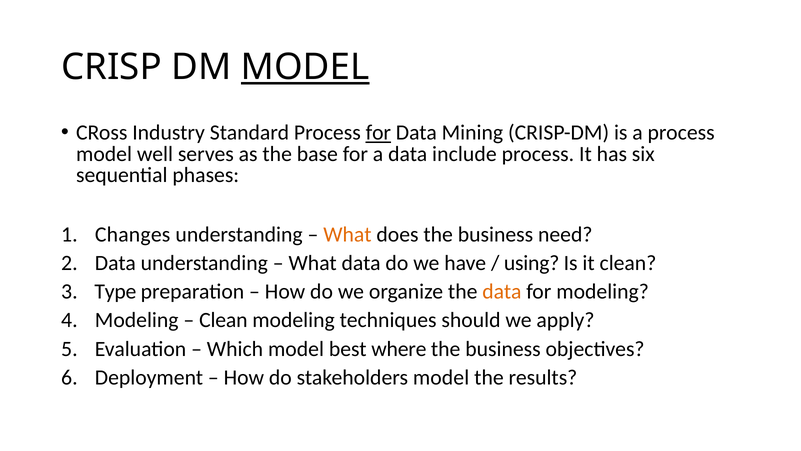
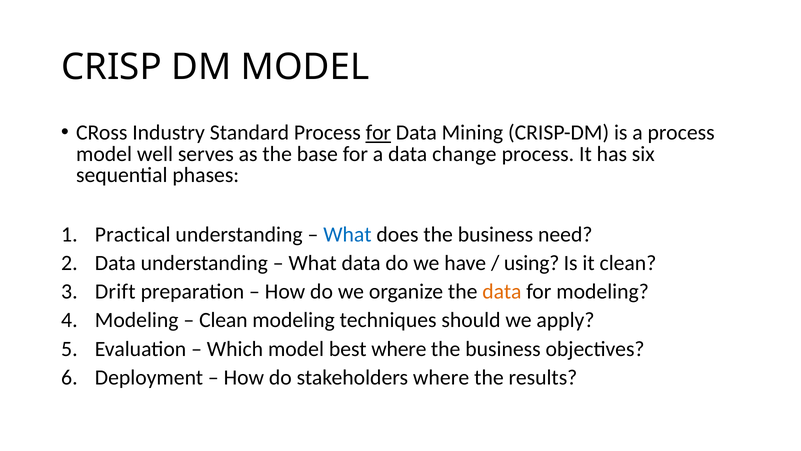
MODEL at (305, 67) underline: present -> none
include: include -> change
Changes: Changes -> Practical
What at (347, 234) colour: orange -> blue
Type: Type -> Drift
stakeholders model: model -> where
